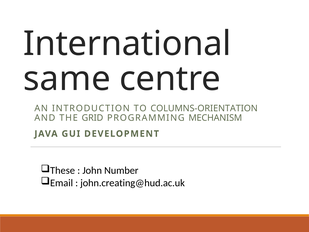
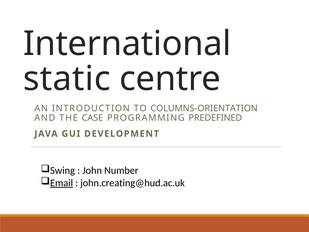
same: same -> static
GRID: GRID -> CASE
MECHANISM: MECHANISM -> PREDEFINED
These: These -> Swing
Email underline: none -> present
